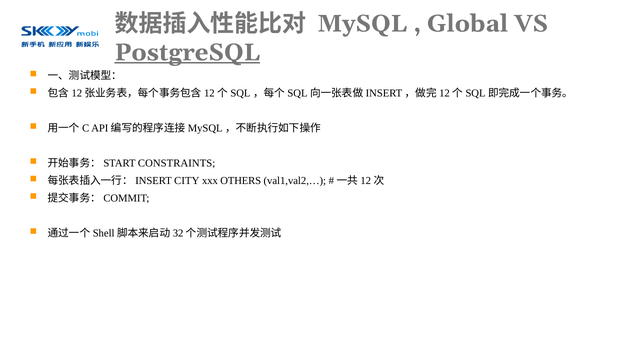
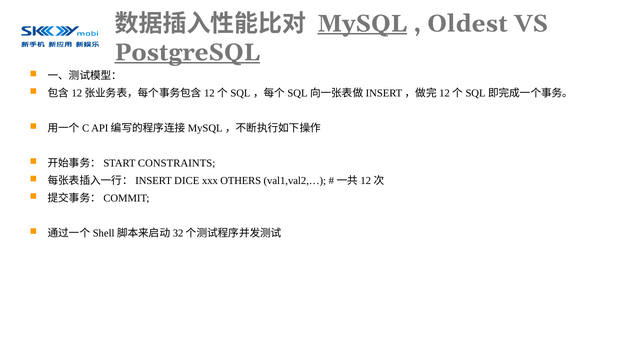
MySQL underline: none -> present
Global: Global -> Oldest
CITY: CITY -> DICE
